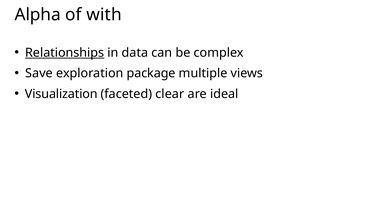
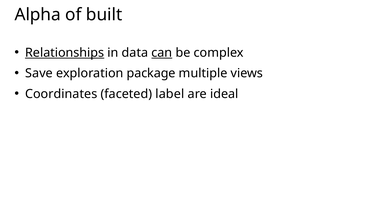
with: with -> built
can underline: none -> present
Visualization: Visualization -> Coordinates
clear: clear -> label
